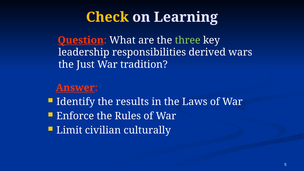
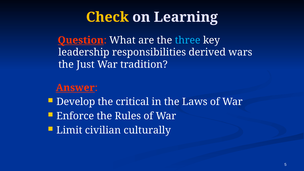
three colour: light green -> light blue
Identify: Identify -> Develop
results: results -> critical
